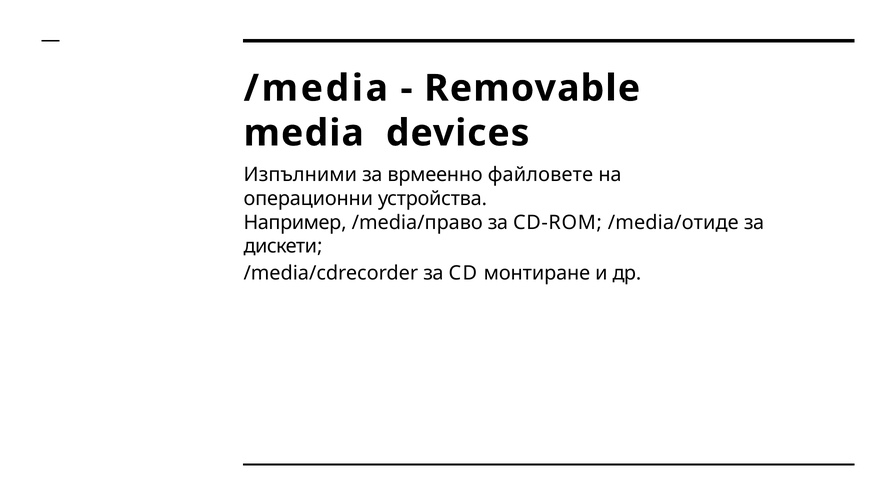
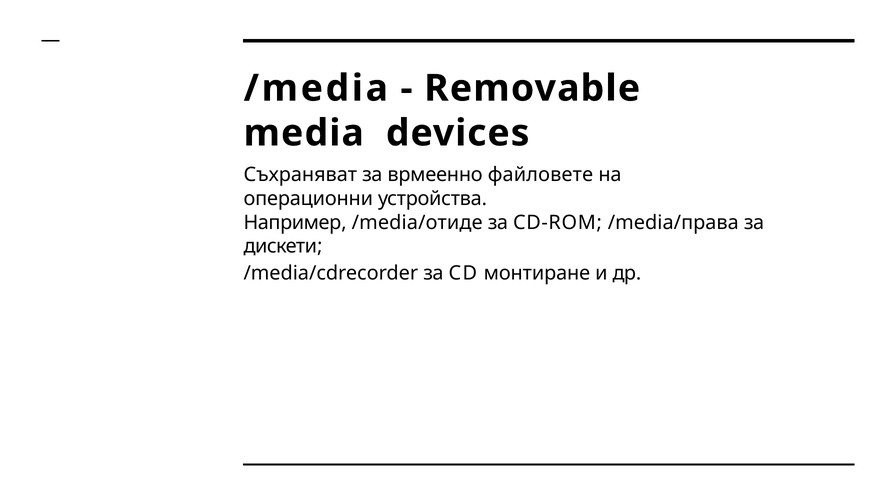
Изпълними: Изпълними -> Съхраняват
/media/право: /media/право -> /media/отиде
/media/отиде: /media/отиде -> /media/права
